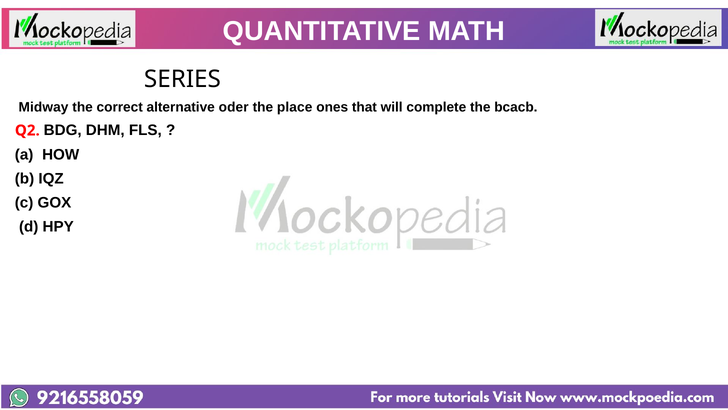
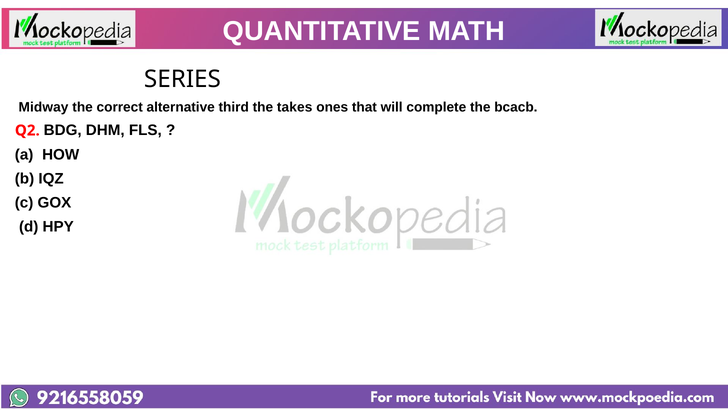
oder: oder -> third
place: place -> takes
